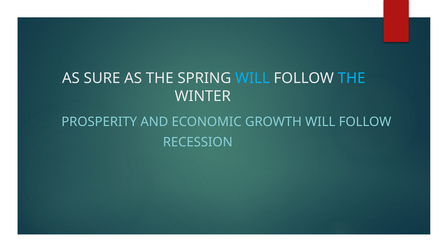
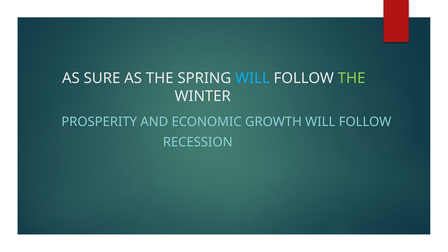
THE at (352, 78) colour: light blue -> light green
